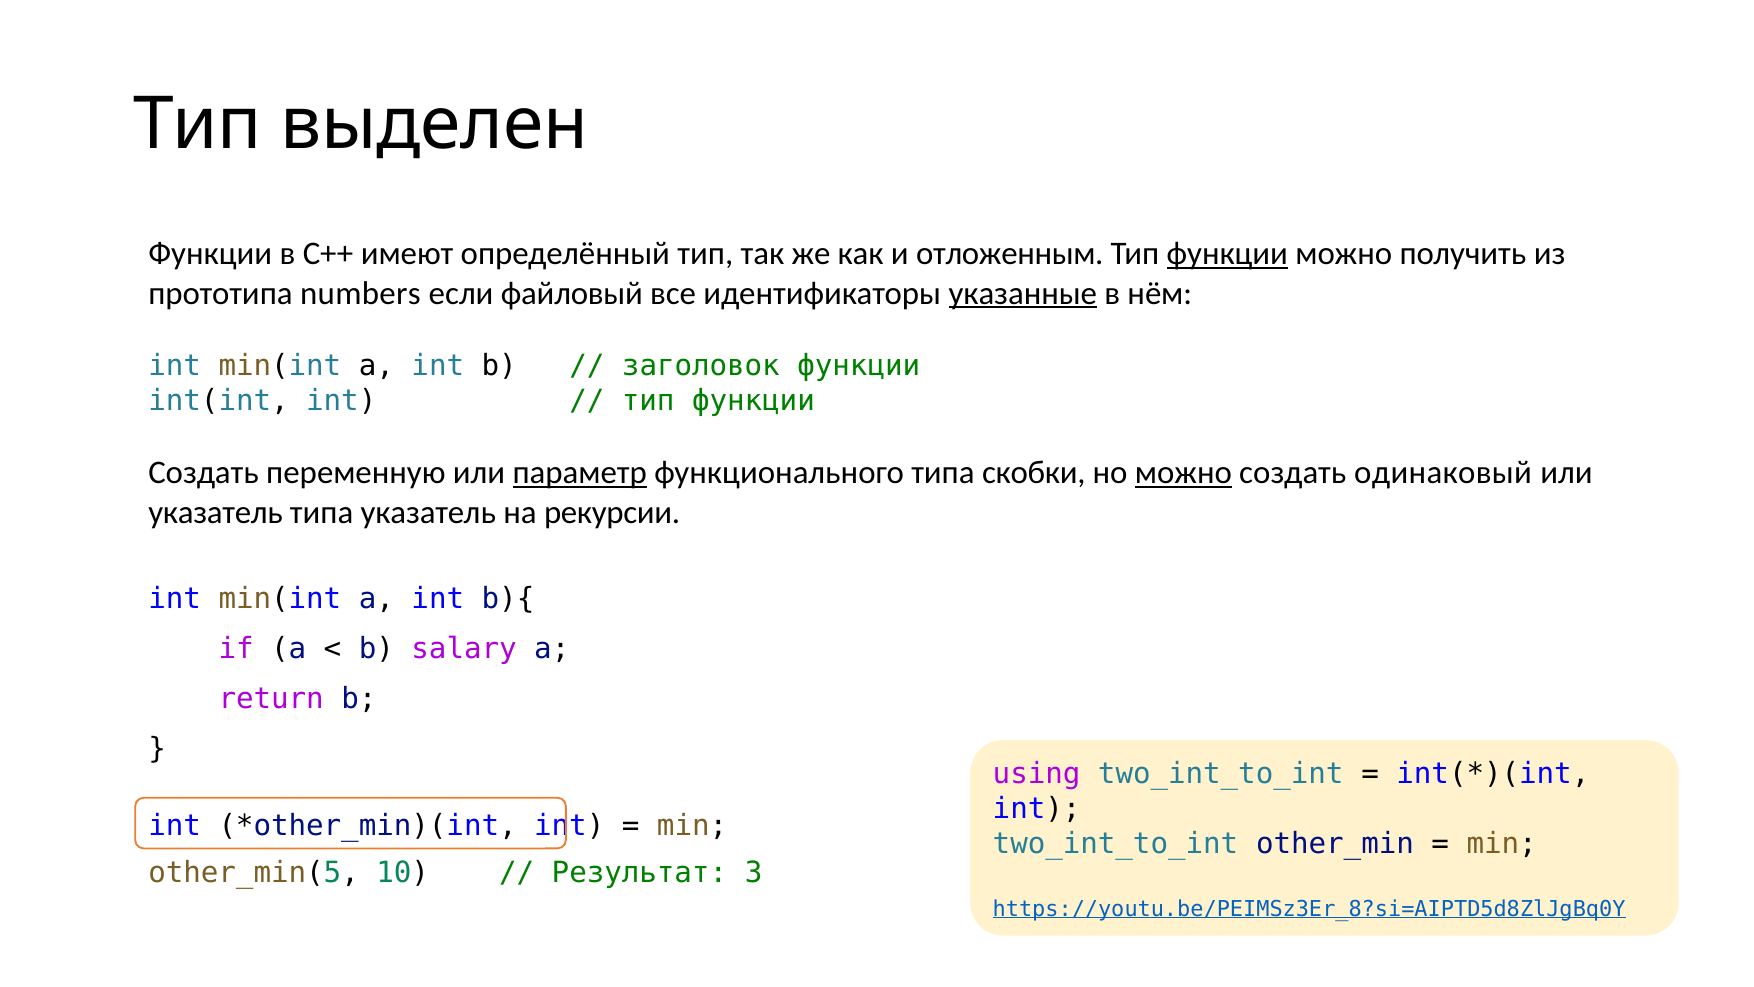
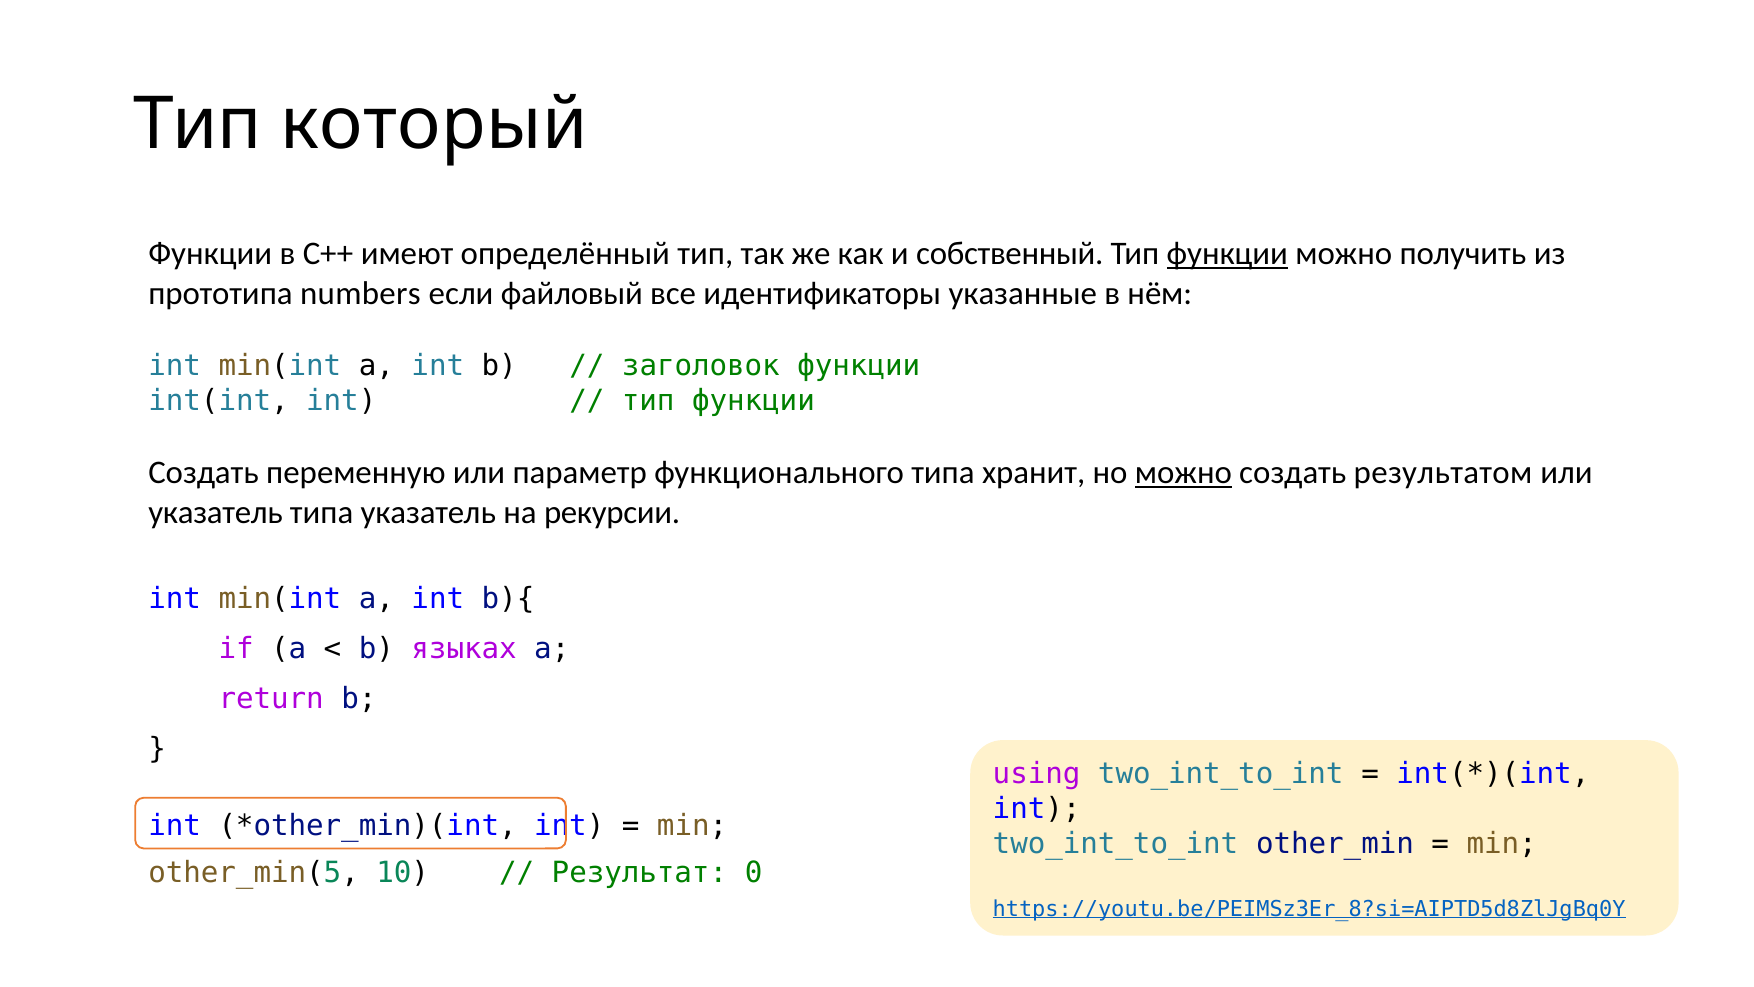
выделен: выделен -> который
отложенным: отложенным -> собственный
указанные underline: present -> none
параметр underline: present -> none
скобки: скобки -> хранит
одинаковый: одинаковый -> результатом
salary: salary -> языках
3: 3 -> 0
